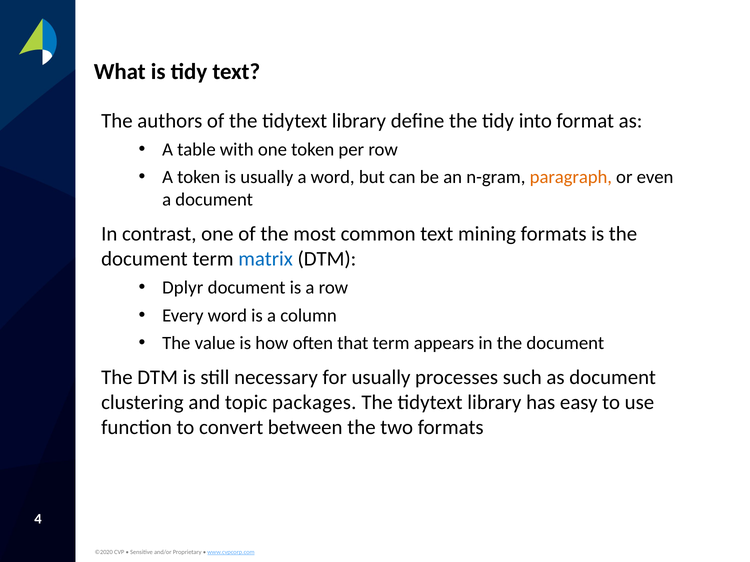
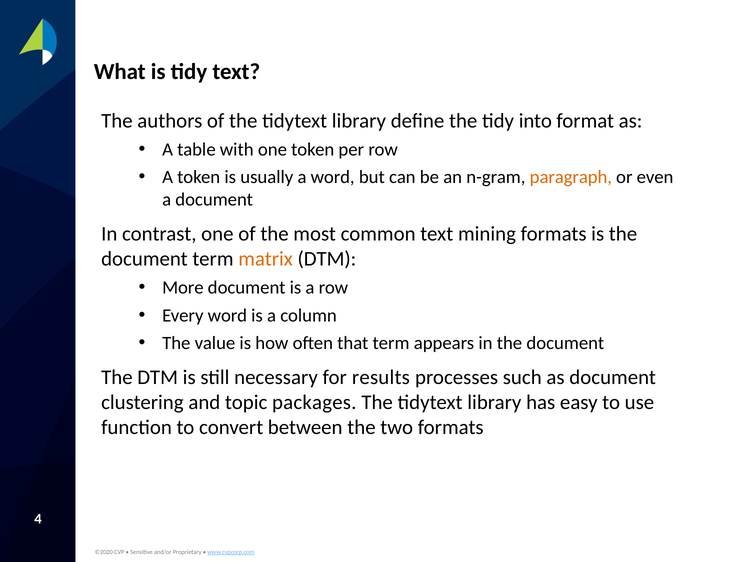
matrix colour: blue -> orange
Dplyr: Dplyr -> More
for usually: usually -> results
